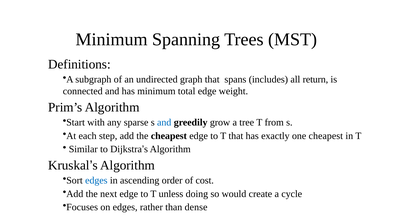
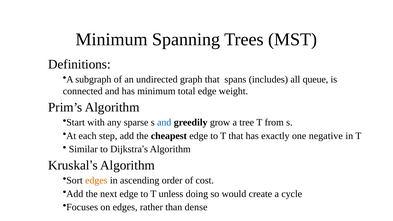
return: return -> queue
one cheapest: cheapest -> negative
edges at (96, 180) colour: blue -> orange
